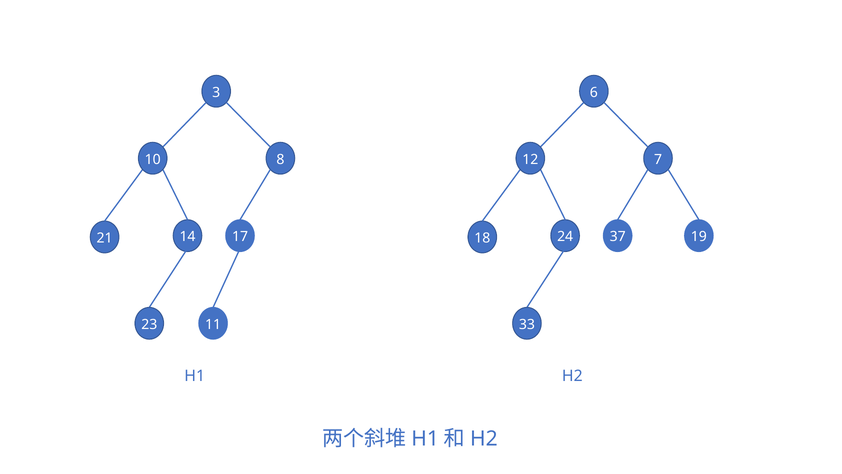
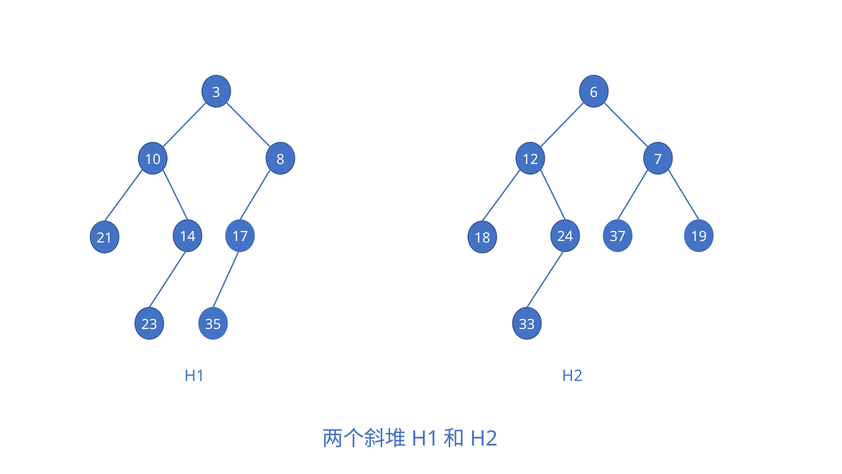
11: 11 -> 35
